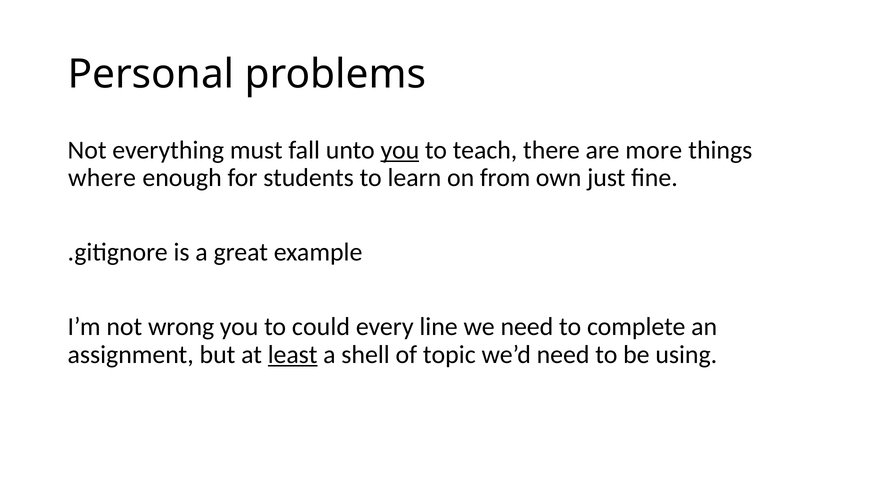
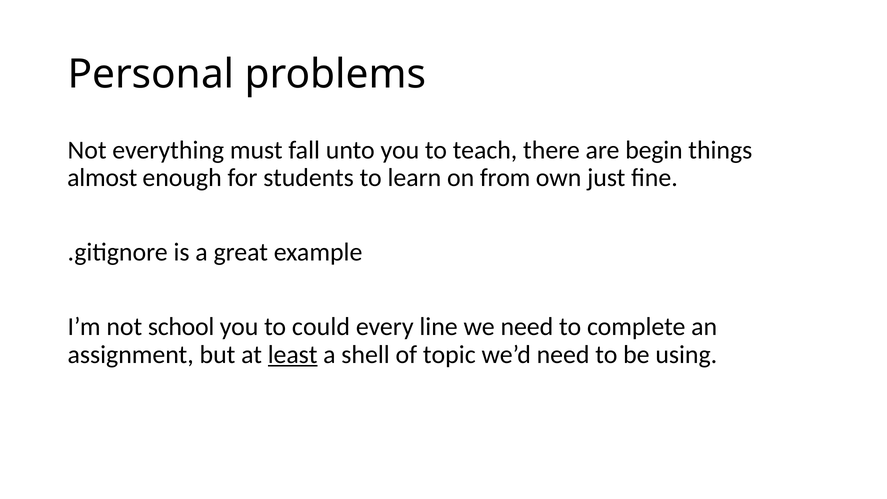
you at (400, 150) underline: present -> none
more: more -> begin
where: where -> almost
wrong: wrong -> school
